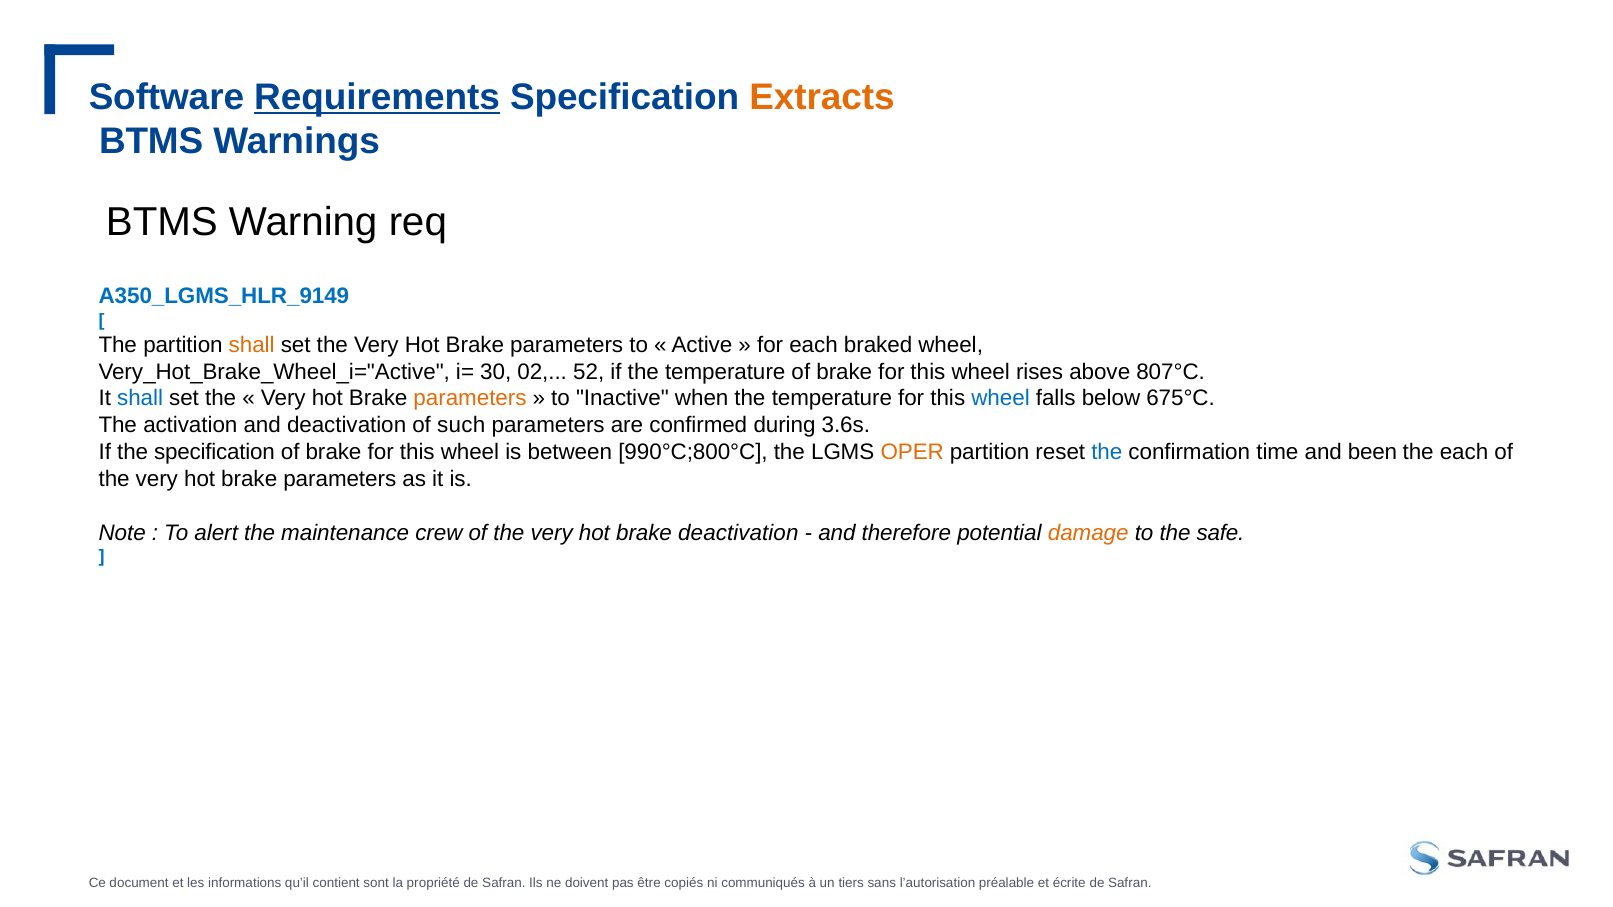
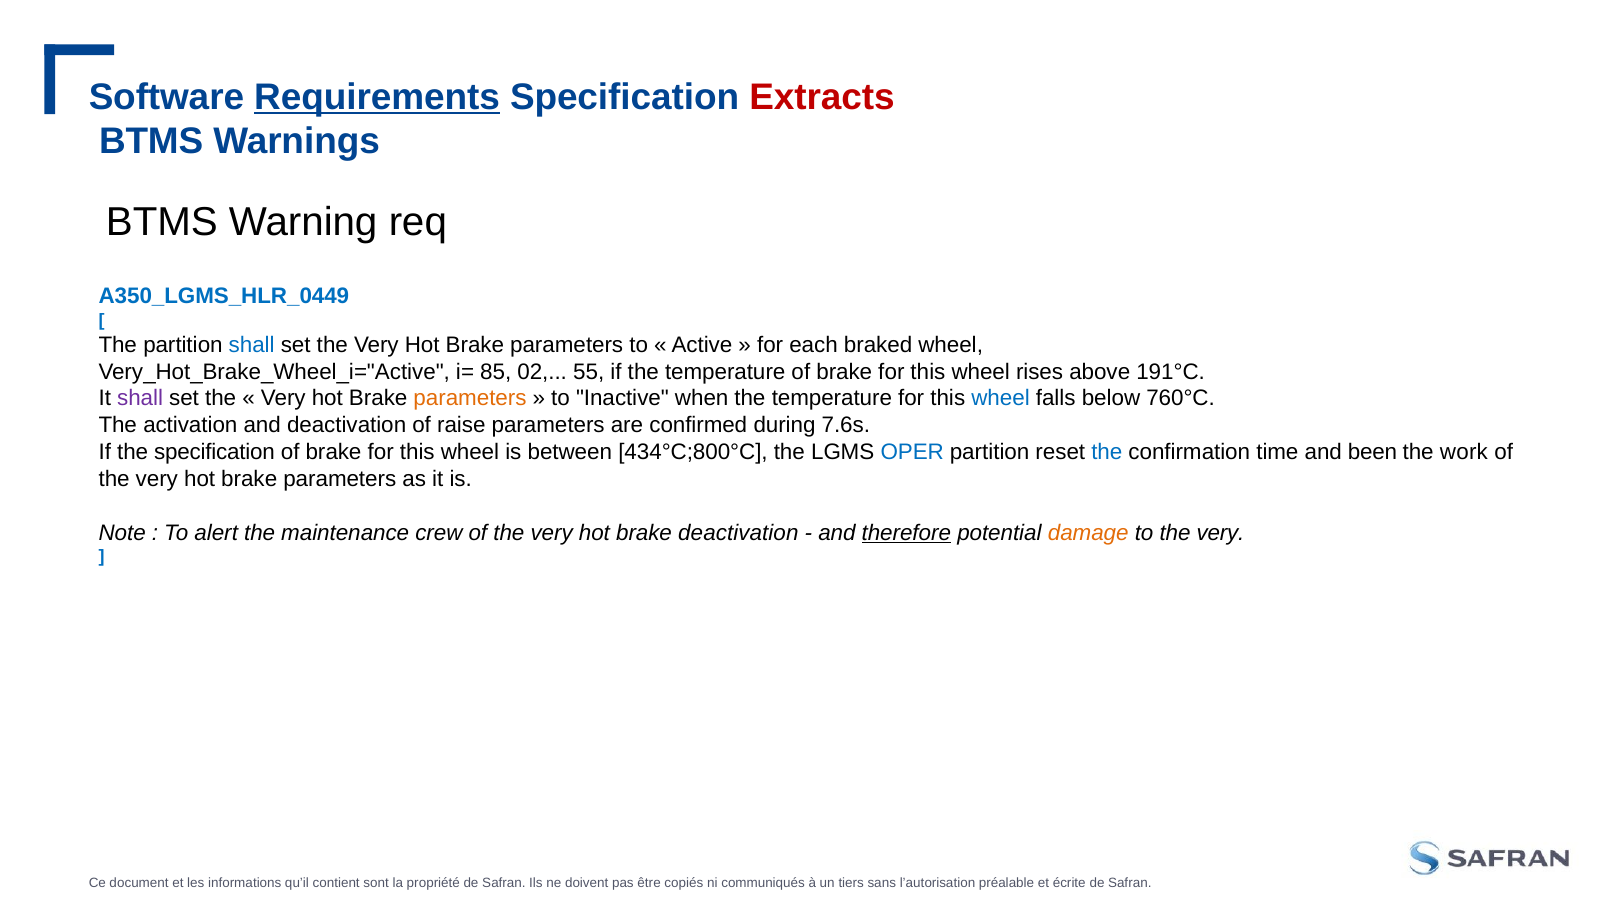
Extracts colour: orange -> red
A350_LGMS_HLR_9149: A350_LGMS_HLR_9149 -> A350_LGMS_HLR_0449
shall at (252, 345) colour: orange -> blue
30: 30 -> 85
52: 52 -> 55
807°C: 807°C -> 191°C
shall at (140, 399) colour: blue -> purple
675°C: 675°C -> 760°C
such: such -> raise
3.6s: 3.6s -> 7.6s
990°C;800°C: 990°C;800°C -> 434°C;800°C
OPER colour: orange -> blue
the each: each -> work
therefore underline: none -> present
to the safe: safe -> very
